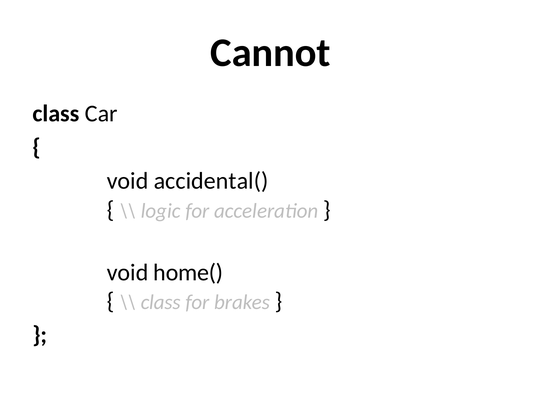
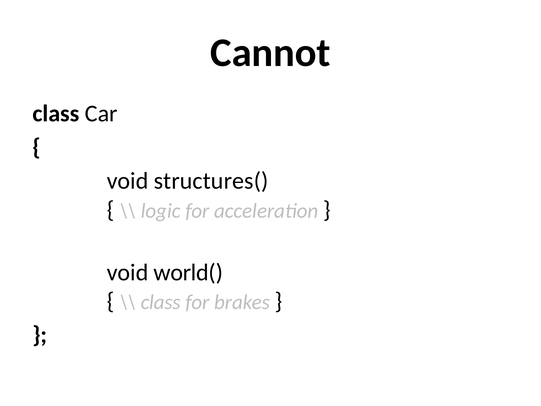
accidental(: accidental( -> structures(
home(: home( -> world(
